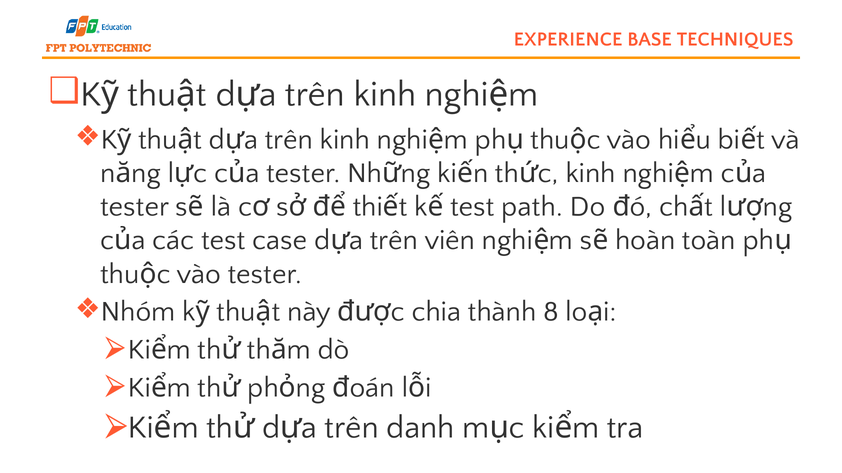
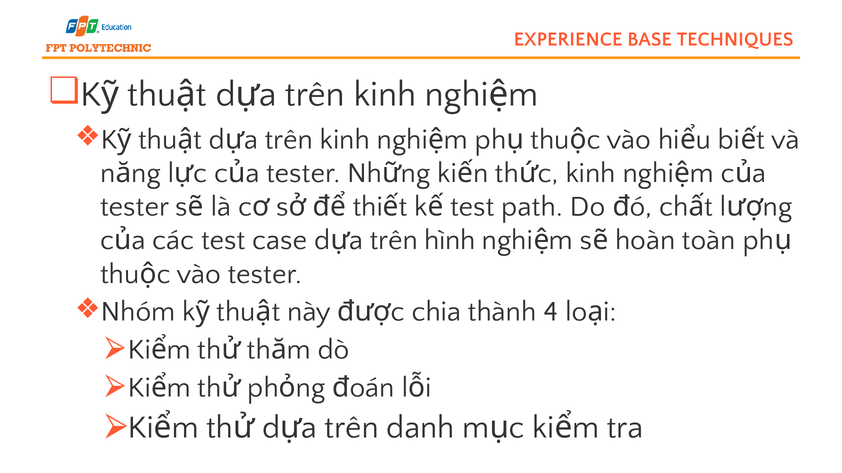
viên: viên -> hình
8: 8 -> 4
